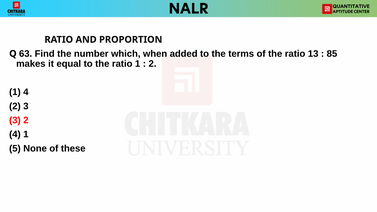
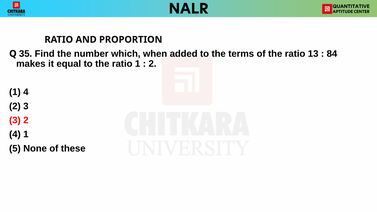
63: 63 -> 35
85: 85 -> 84
